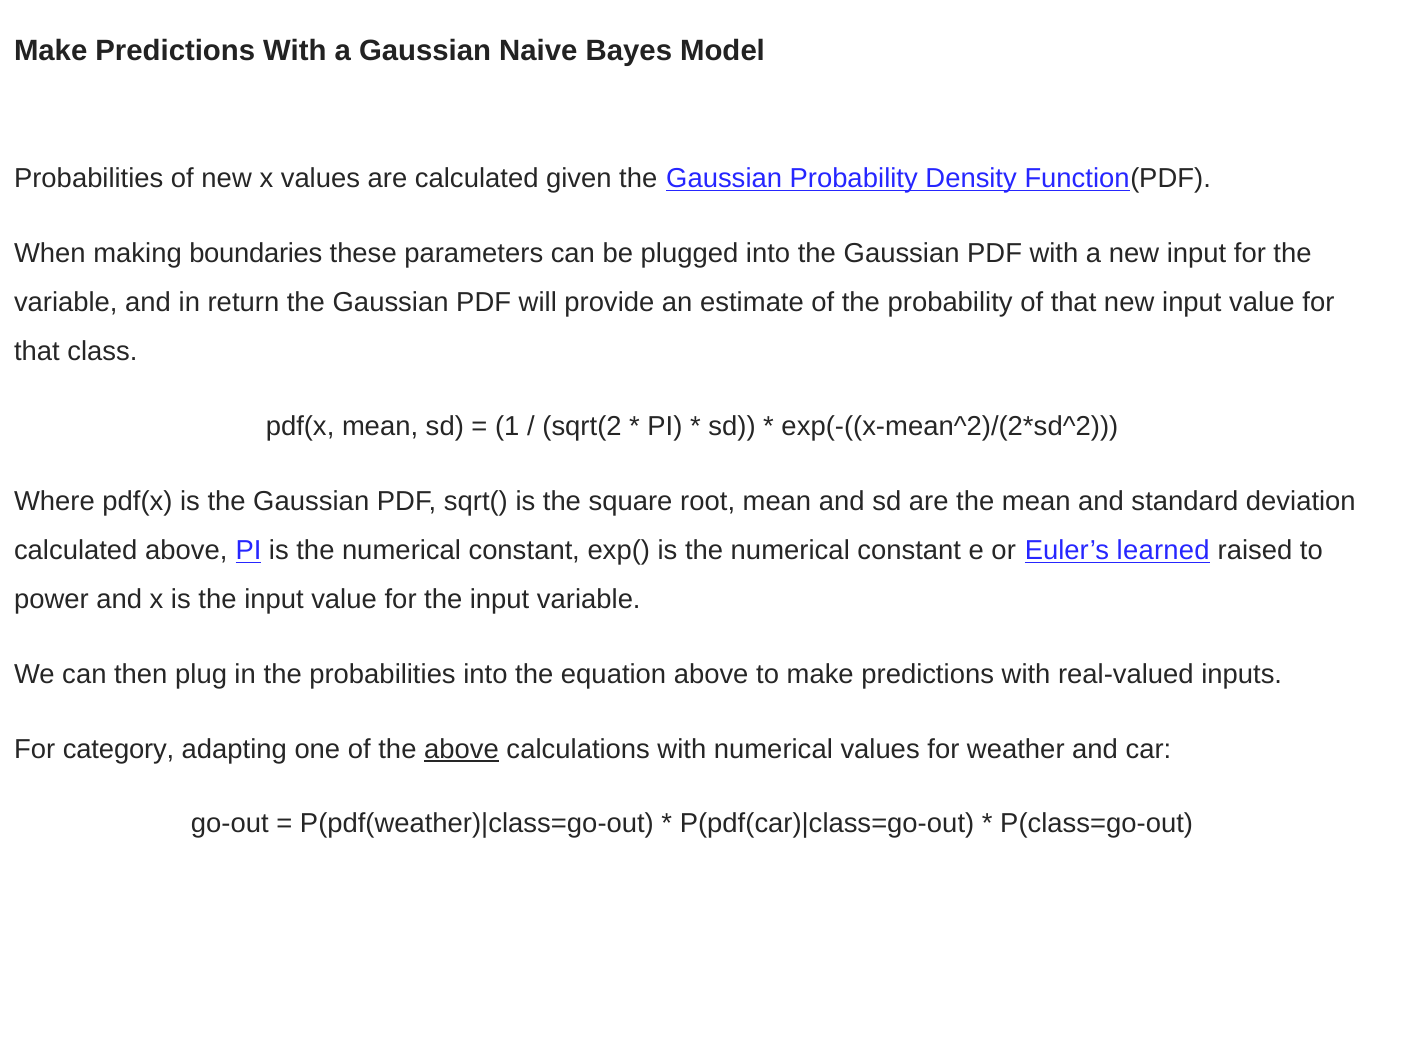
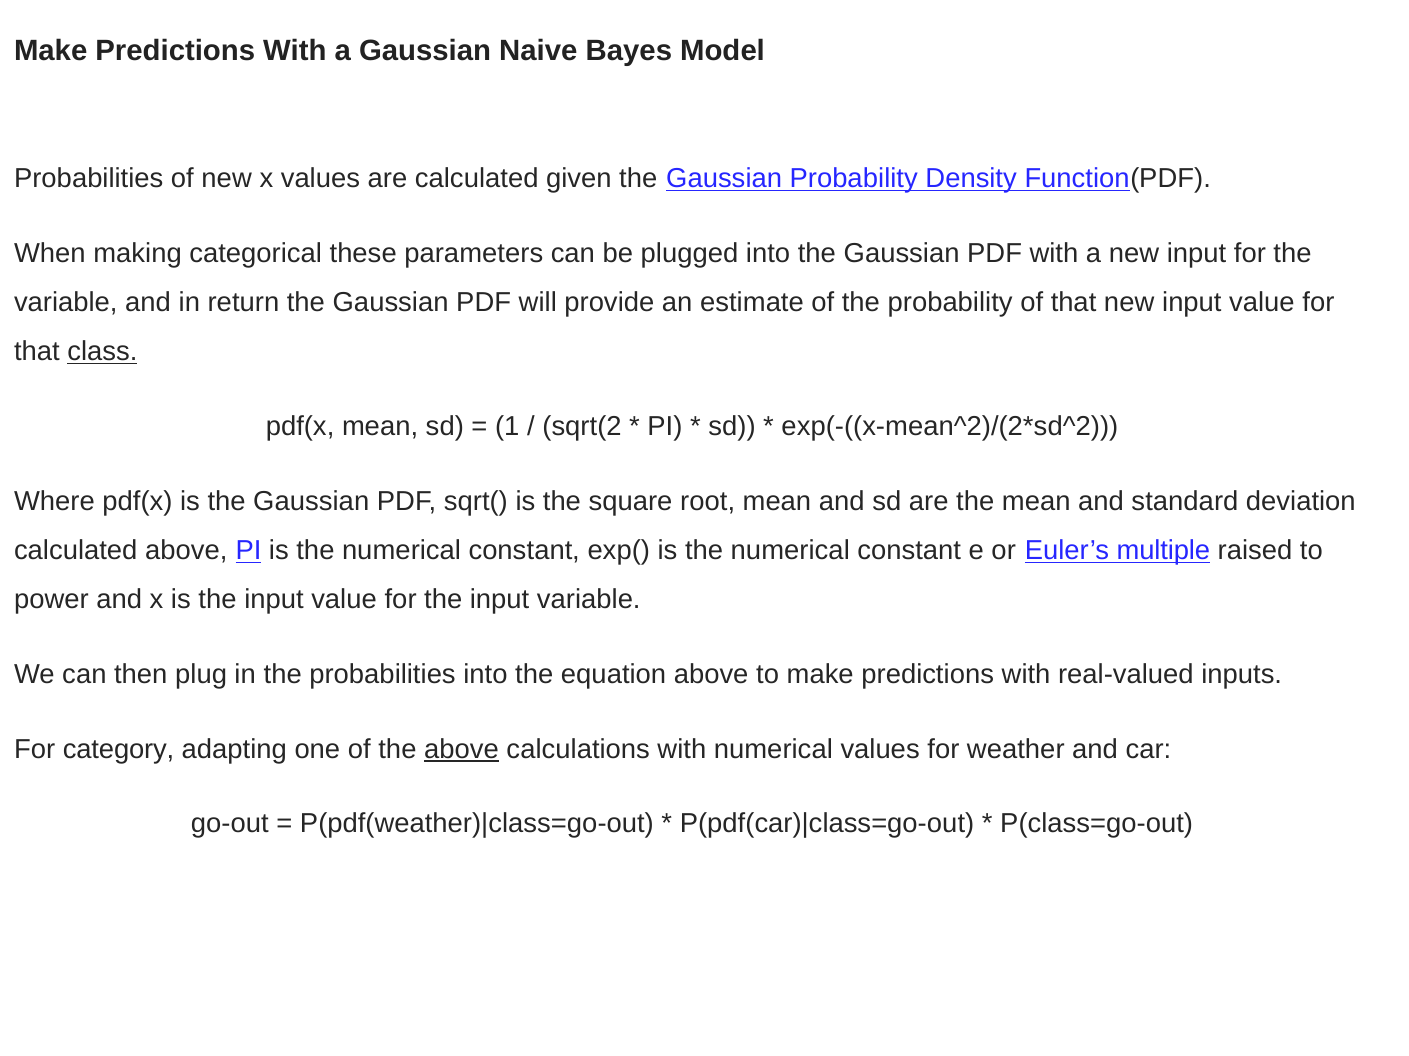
boundaries: boundaries -> categorical
class underline: none -> present
learned: learned -> multiple
